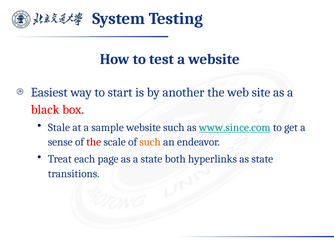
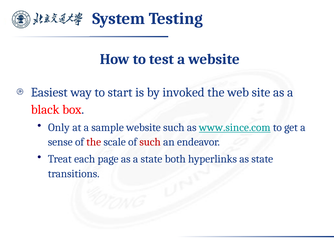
another: another -> invoked
Stale: Stale -> Only
such at (150, 142) colour: orange -> red
